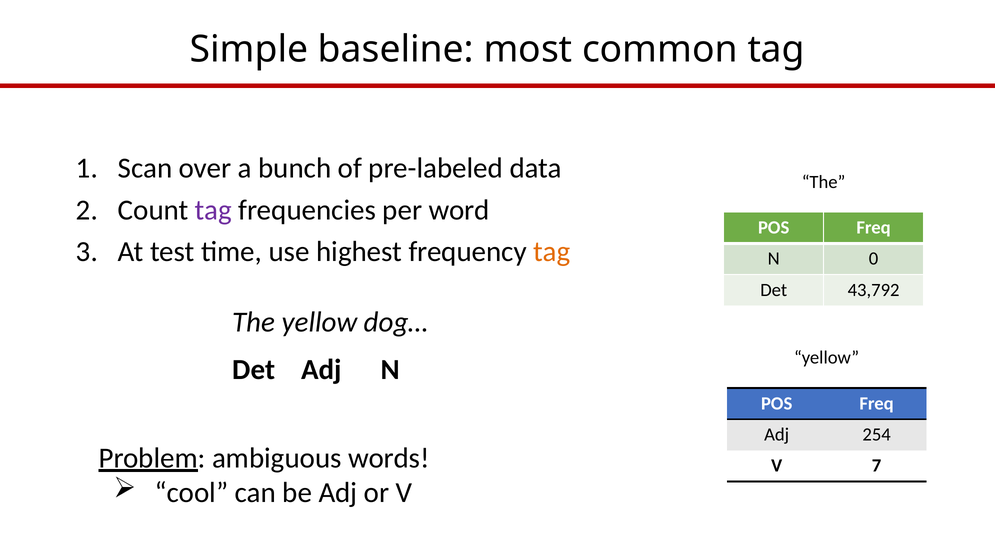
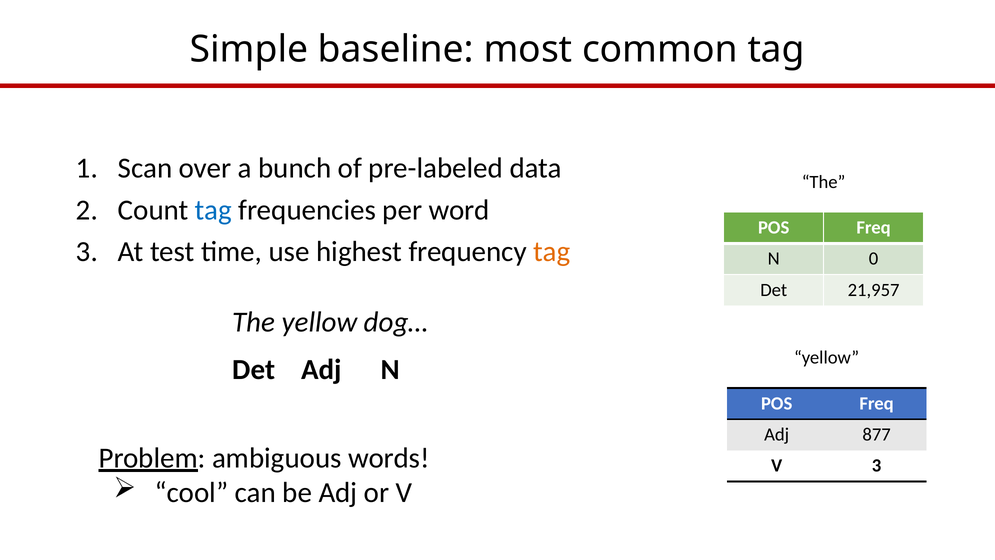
tag at (213, 210) colour: purple -> blue
43,792: 43,792 -> 21,957
254: 254 -> 877
V 7: 7 -> 3
